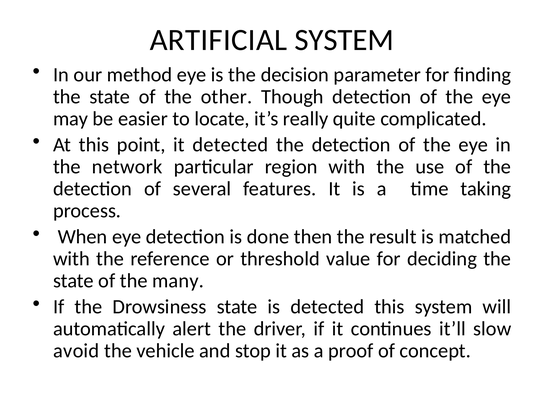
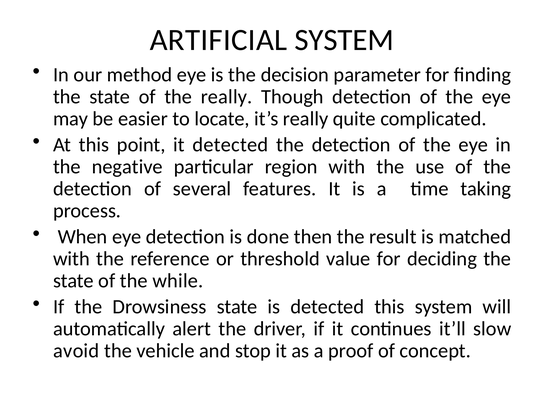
the other: other -> really
network: network -> negative
many: many -> while
